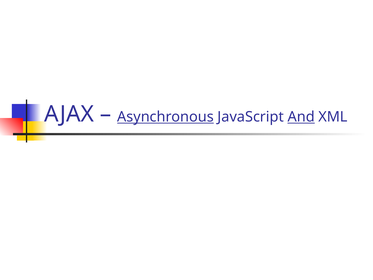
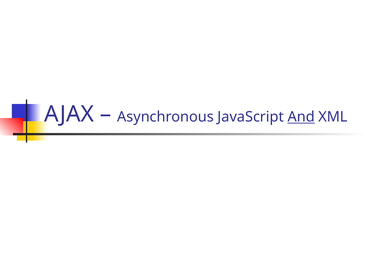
Asynchronous underline: present -> none
